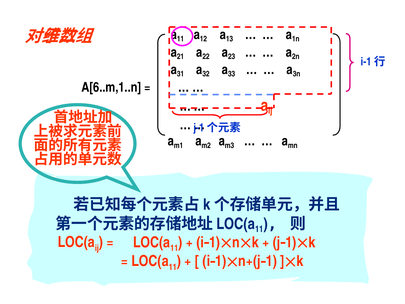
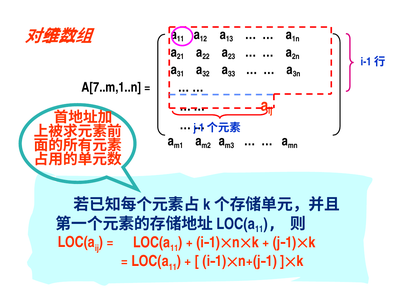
A[6..m,1..n: A[6..m,1..n -> A[7..m,1..n
